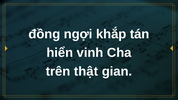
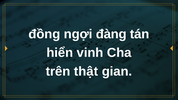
khắp: khắp -> đàng
